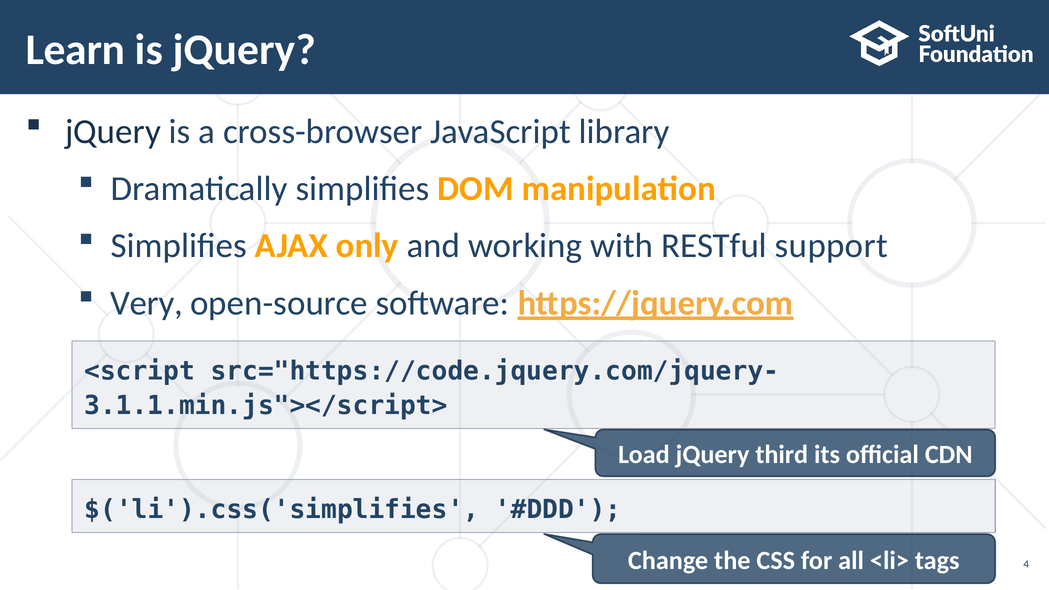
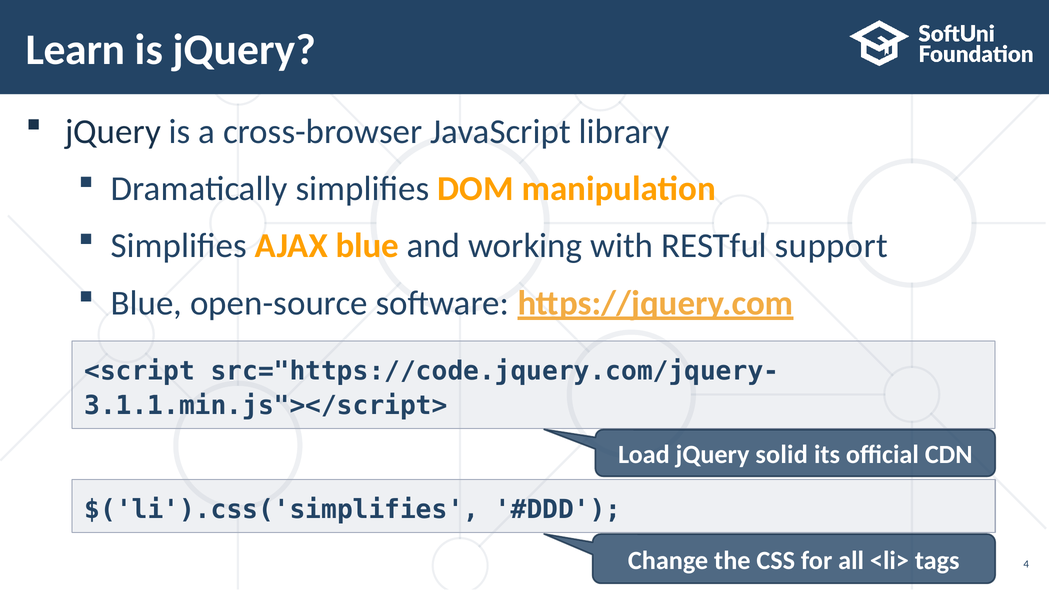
AJAX only: only -> blue
Very at (147, 303): Very -> Blue
third: third -> solid
